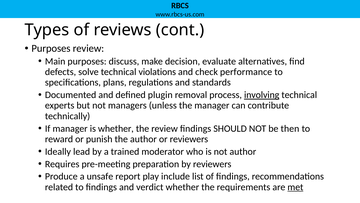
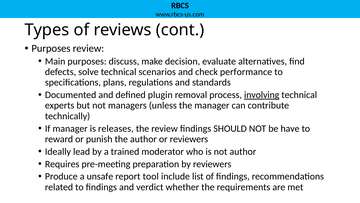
violations: violations -> scenarios
is whether: whether -> releases
then: then -> have
play: play -> tool
met underline: present -> none
